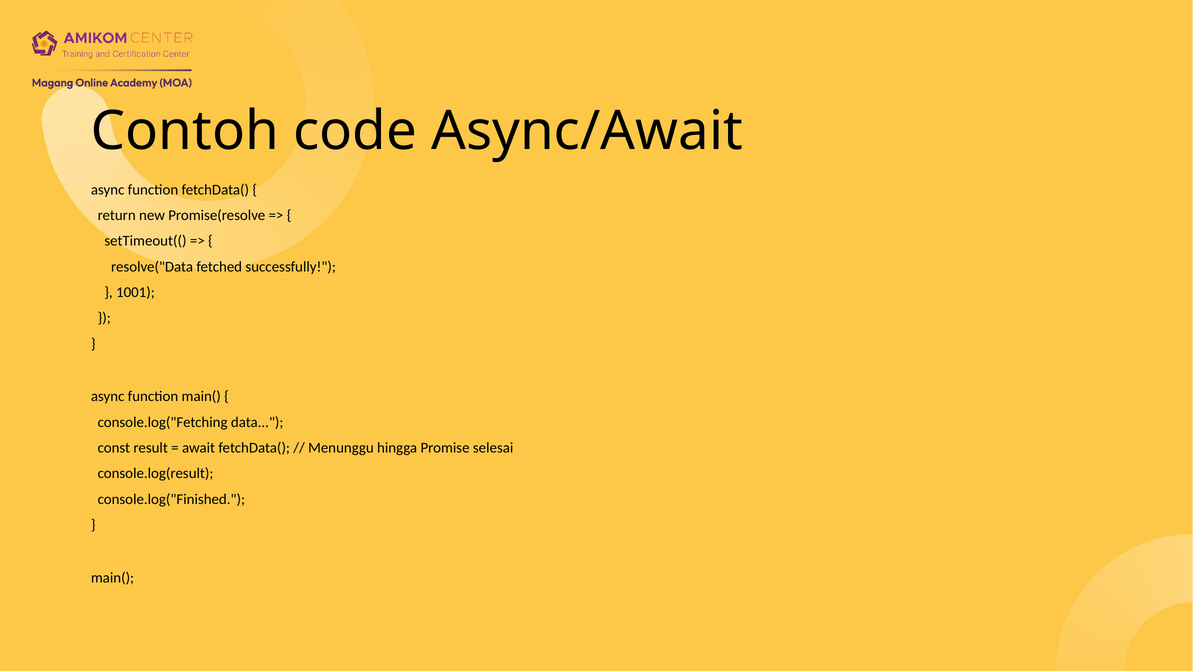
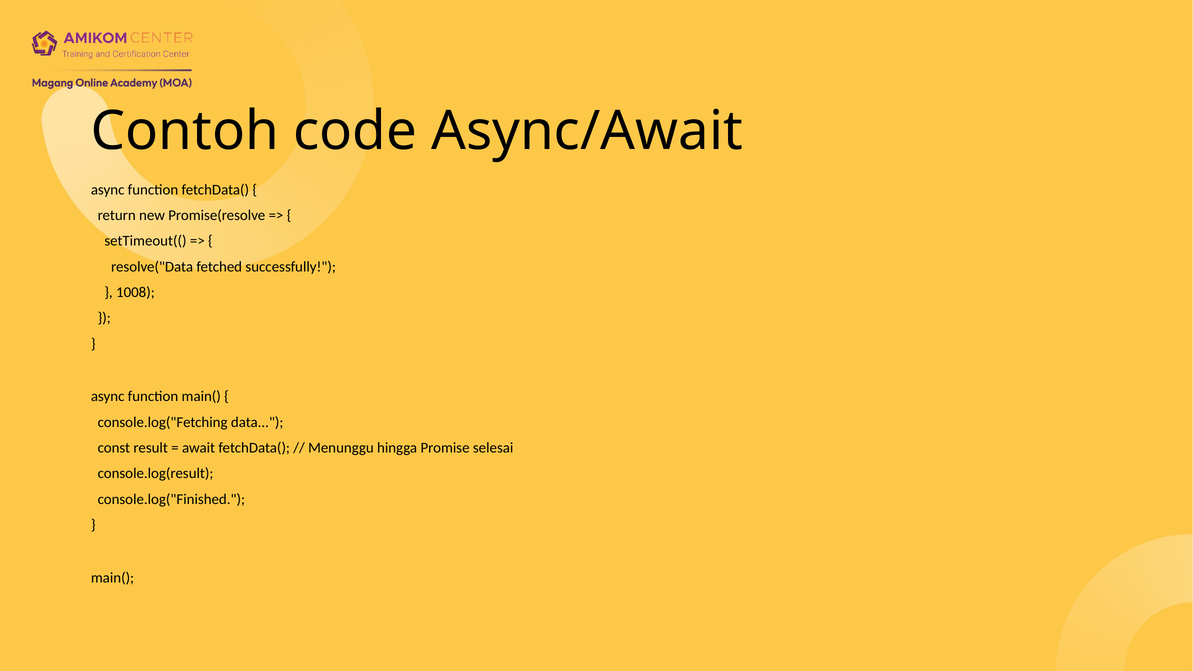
1001: 1001 -> 1008
